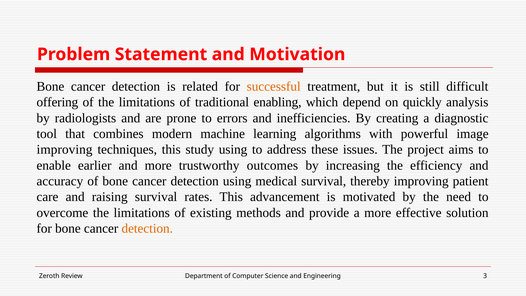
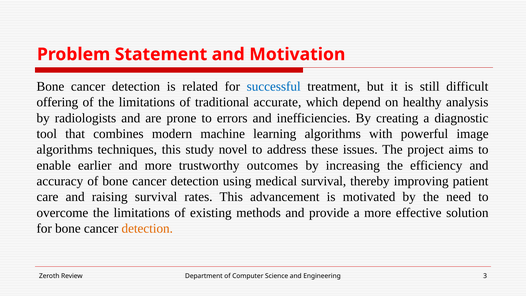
successful colour: orange -> blue
enabling: enabling -> accurate
quickly: quickly -> healthy
improving at (65, 150): improving -> algorithms
study using: using -> novel
